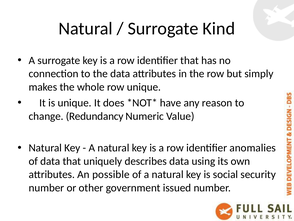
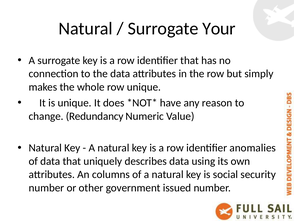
Kind: Kind -> Your
possible: possible -> columns
